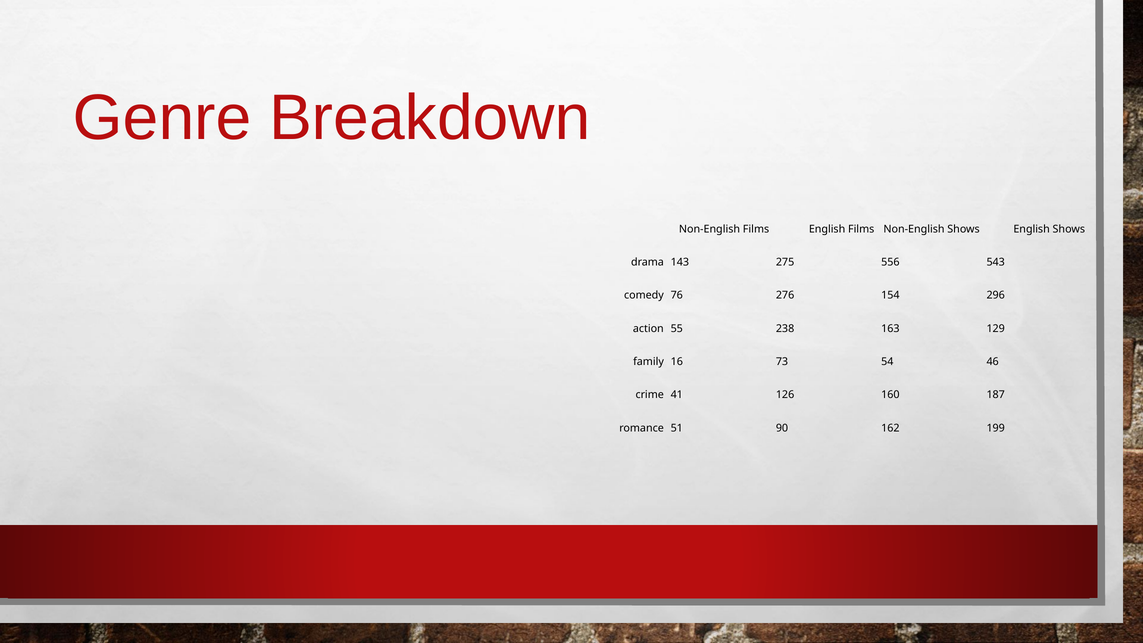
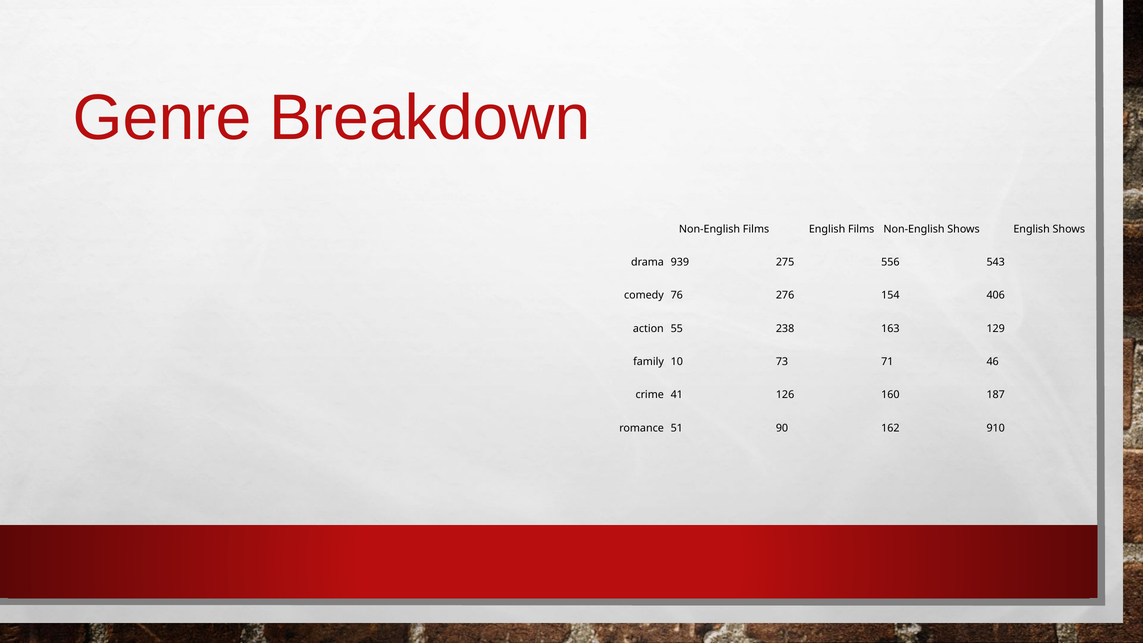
143: 143 -> 939
296: 296 -> 406
16: 16 -> 10
54: 54 -> 71
199: 199 -> 910
